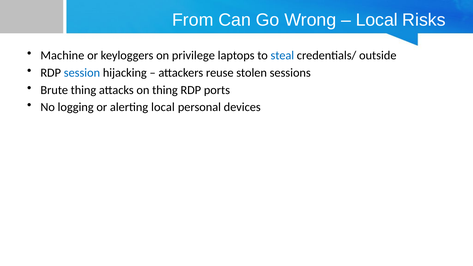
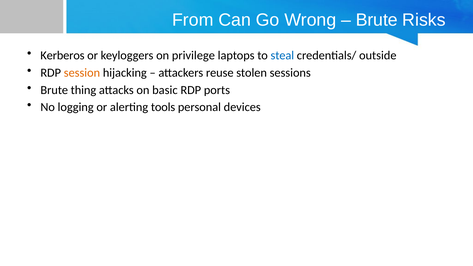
Local at (377, 20): Local -> Brute
Machine: Machine -> Kerberos
session colour: blue -> orange
on thing: thing -> basic
alerting local: local -> tools
